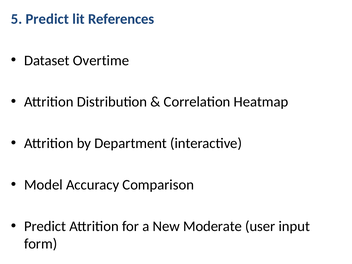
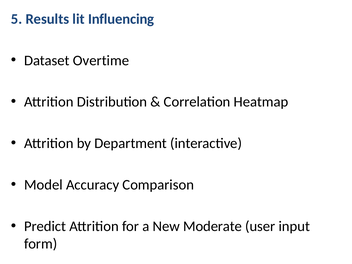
5 Predict: Predict -> Results
References: References -> Influencing
